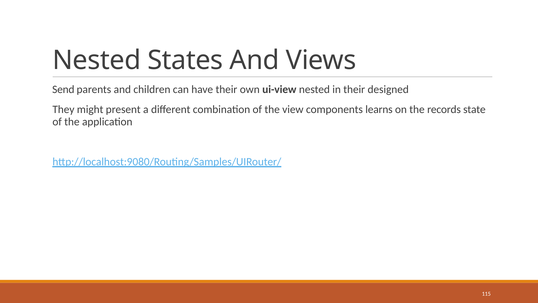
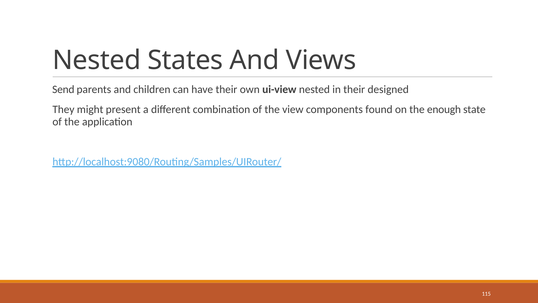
learns: learns -> found
records: records -> enough
